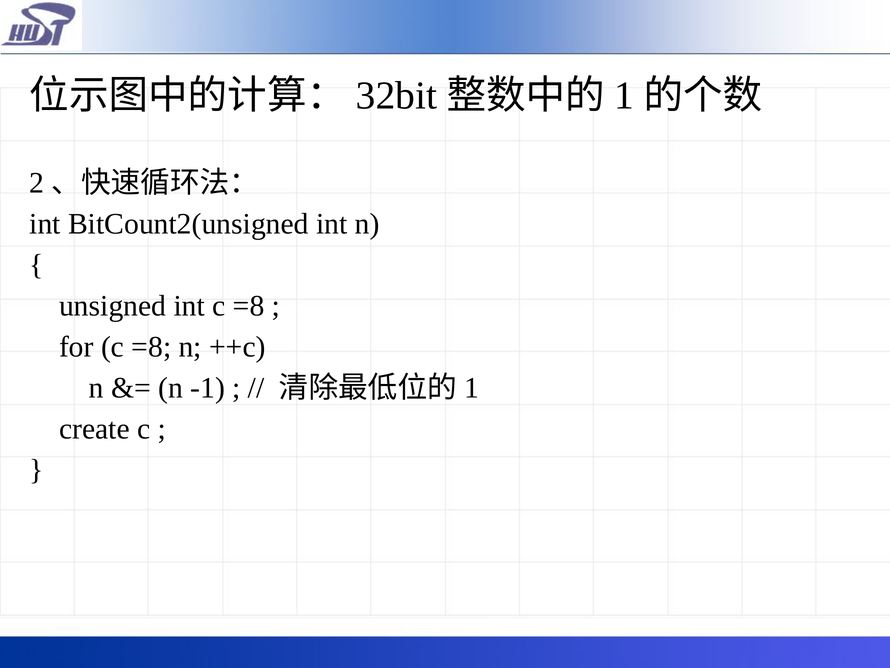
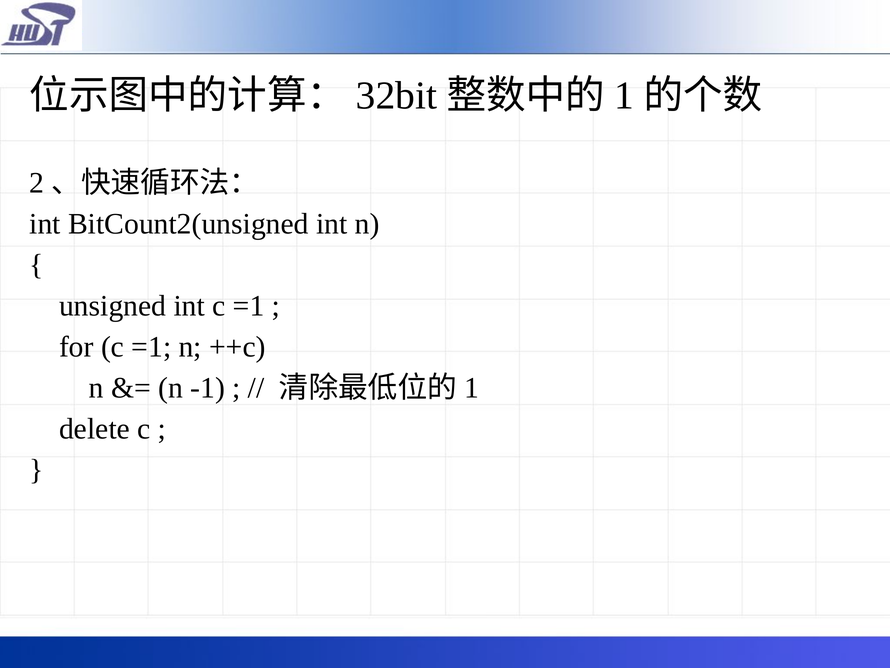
int c =8: =8 -> =1
for c =8: =8 -> =1
create: create -> delete
